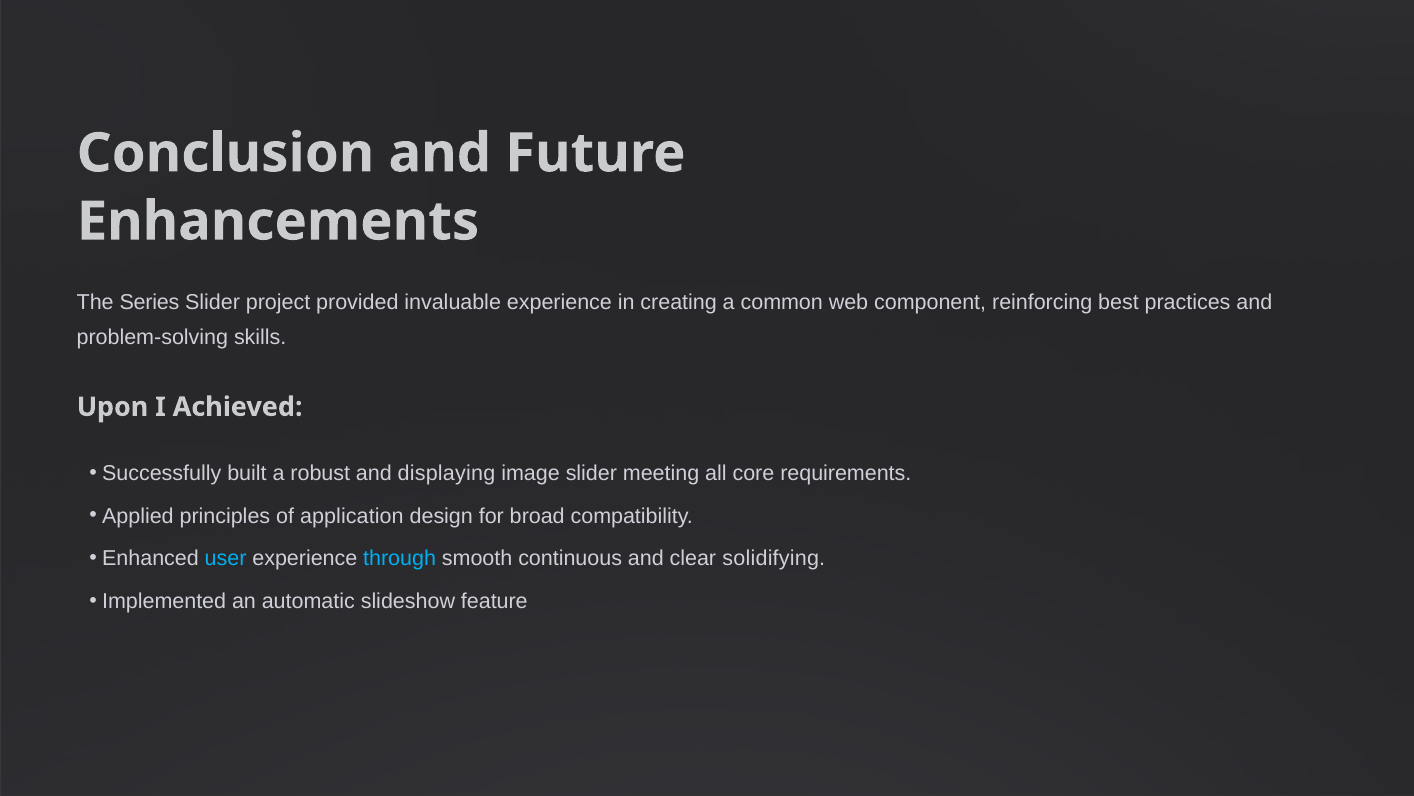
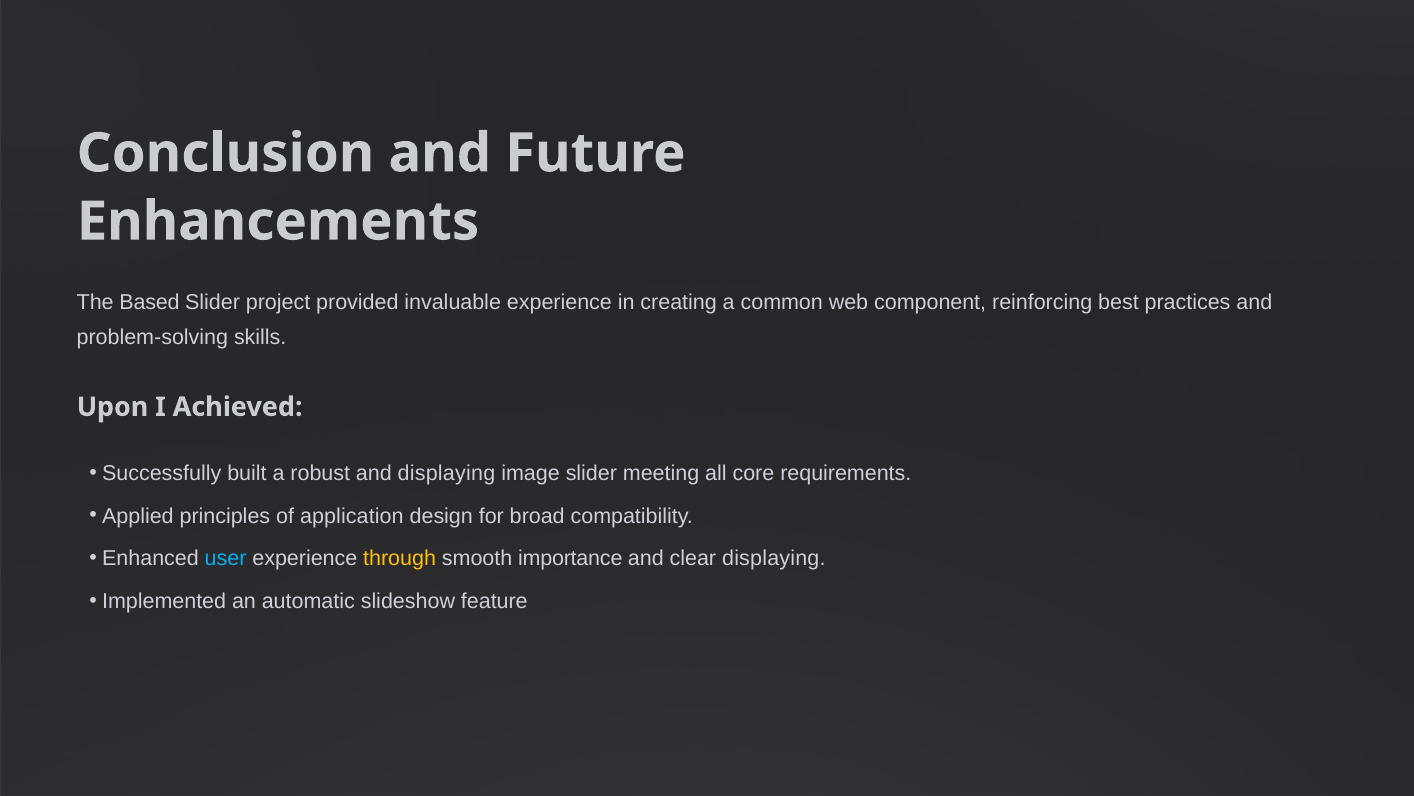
Series: Series -> Based
through colour: light blue -> yellow
continuous: continuous -> importance
clear solidifying: solidifying -> displaying
